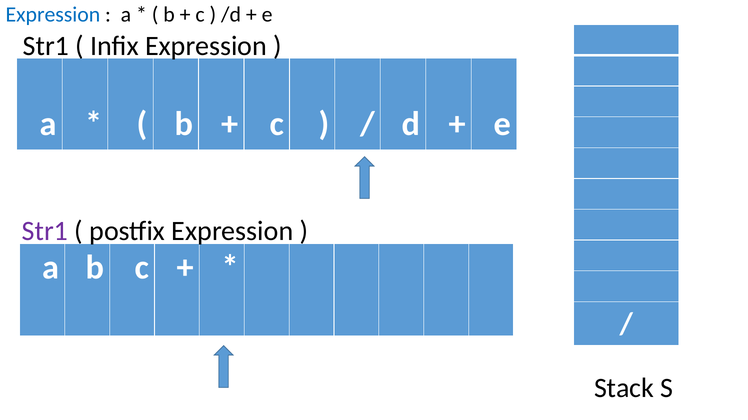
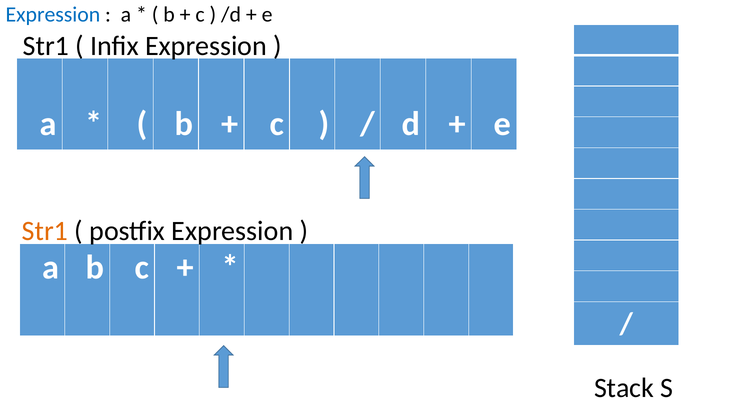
Str1 at (45, 232) colour: purple -> orange
